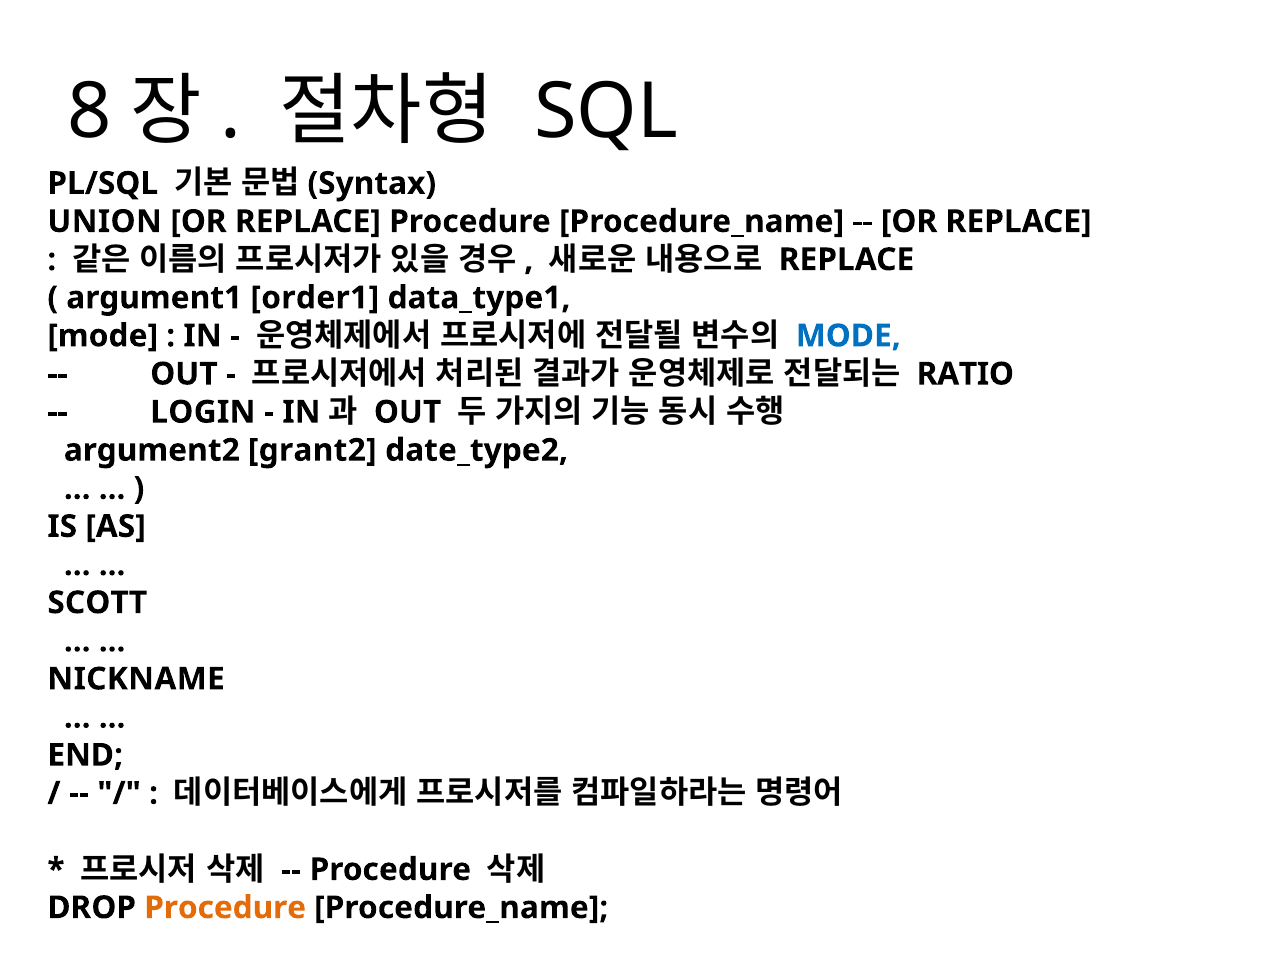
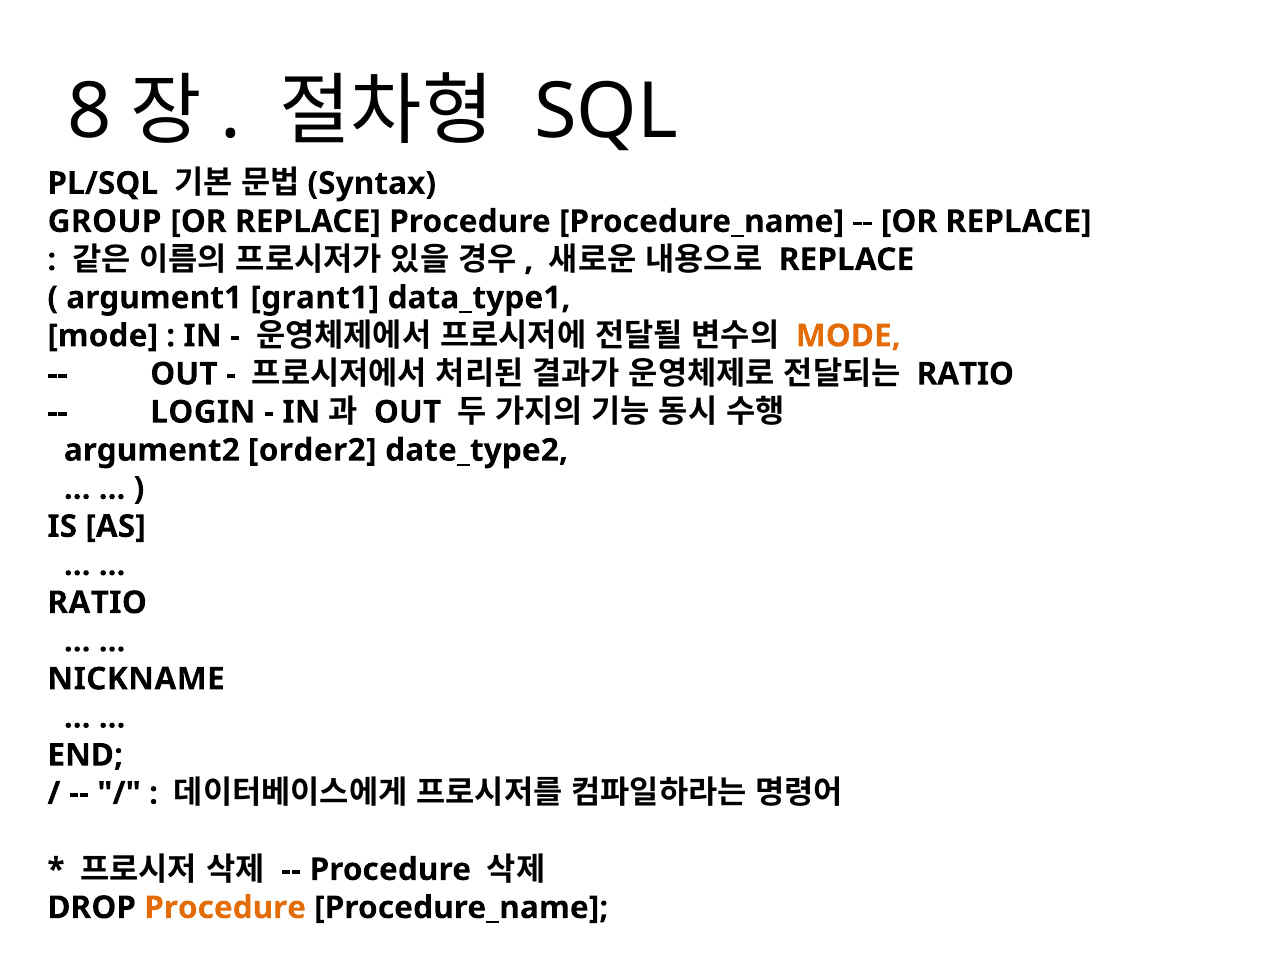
UNION: UNION -> GROUP
order1: order1 -> grant1
MODE at (848, 336) colour: blue -> orange
grant2: grant2 -> order2
SCOTT at (97, 602): SCOTT -> RATIO
